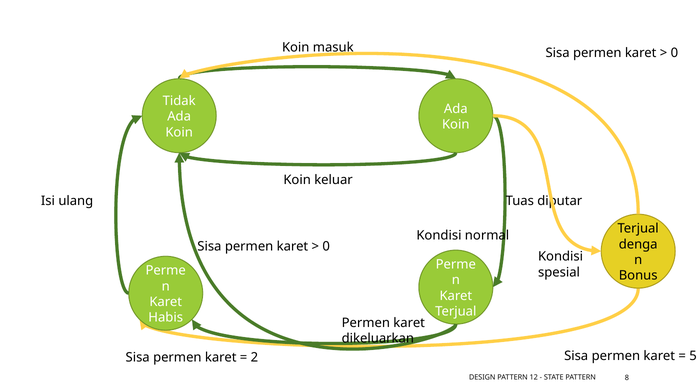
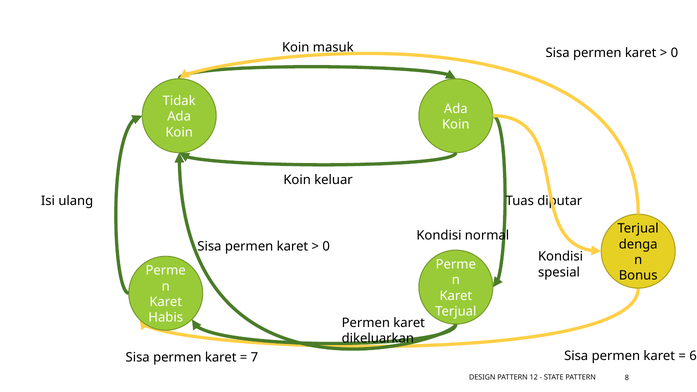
5: 5 -> 6
2: 2 -> 7
